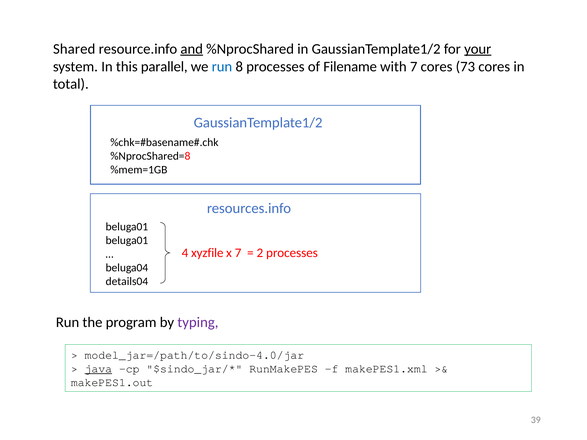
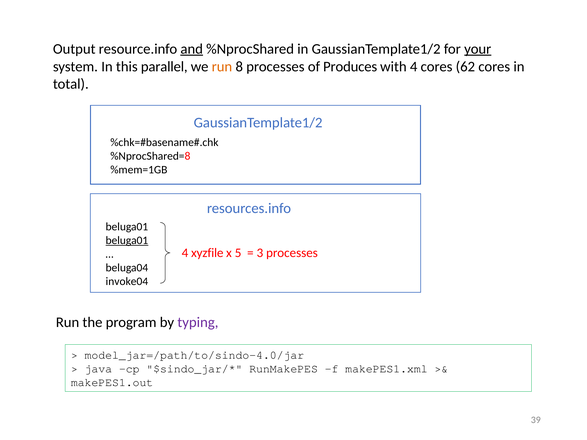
Shared: Shared -> Output
run at (222, 67) colour: blue -> orange
Filename: Filename -> Produces
with 7: 7 -> 4
73: 73 -> 62
beluga01 at (127, 241) underline: none -> present
x 7: 7 -> 5
2: 2 -> 3
details04: details04 -> invoke04
java underline: present -> none
